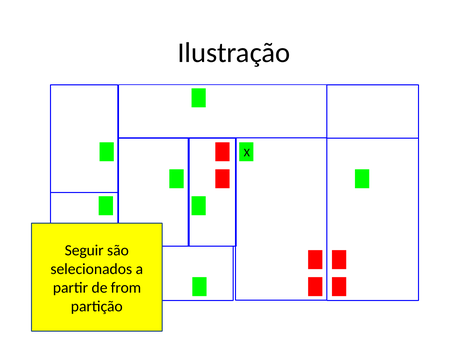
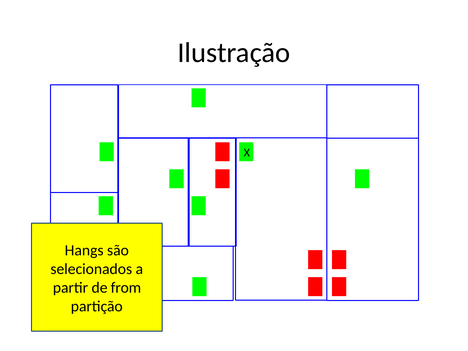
Seguir: Seguir -> Hangs
